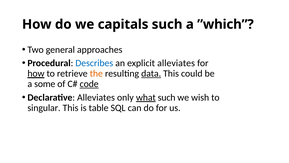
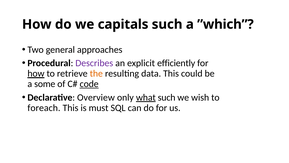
Describes colour: blue -> purple
explicit alleviates: alleviates -> efficiently
data underline: present -> none
Declarative Alleviates: Alleviates -> Overview
singular: singular -> foreach
table: table -> must
